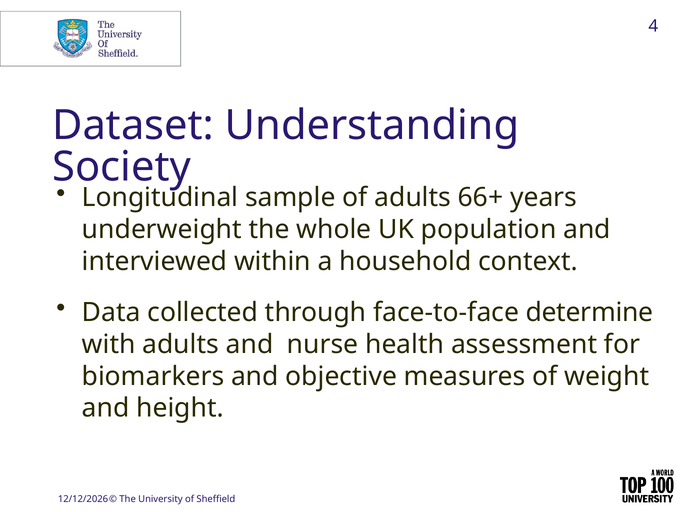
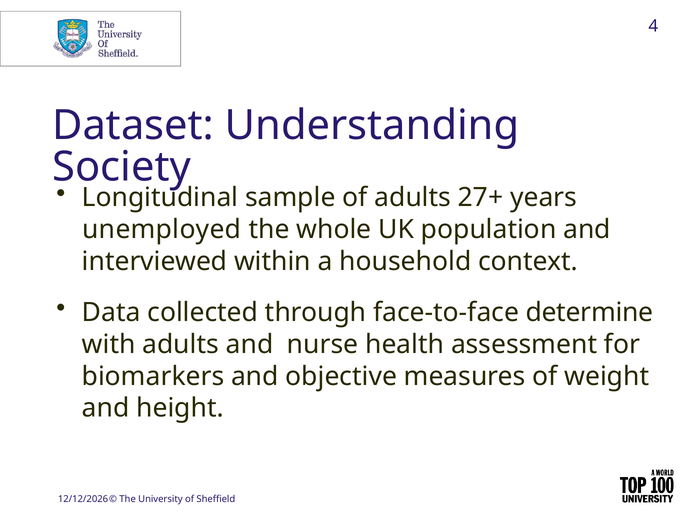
66+: 66+ -> 27+
underweight: underweight -> unemployed
